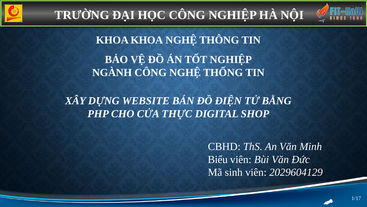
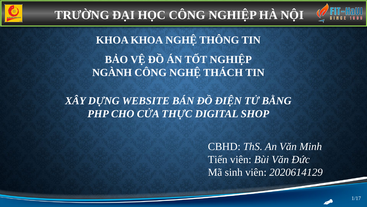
THỐNG: THỐNG -> THÁCH
Biểu: Biểu -> Tiến
2029604129: 2029604129 -> 2020614129
